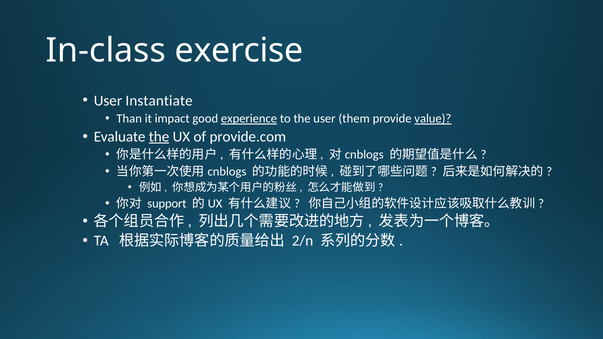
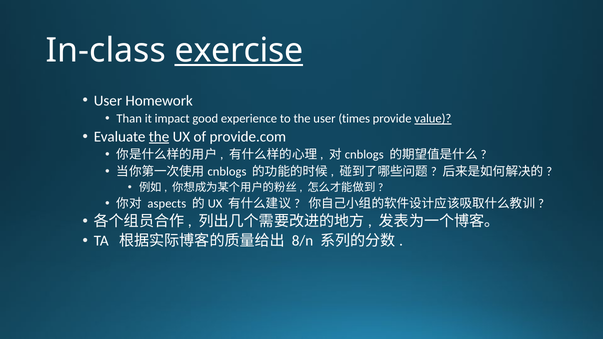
exercise underline: none -> present
Instantiate: Instantiate -> Homework
experience underline: present -> none
them: them -> times
support: support -> aspects
2/n: 2/n -> 8/n
